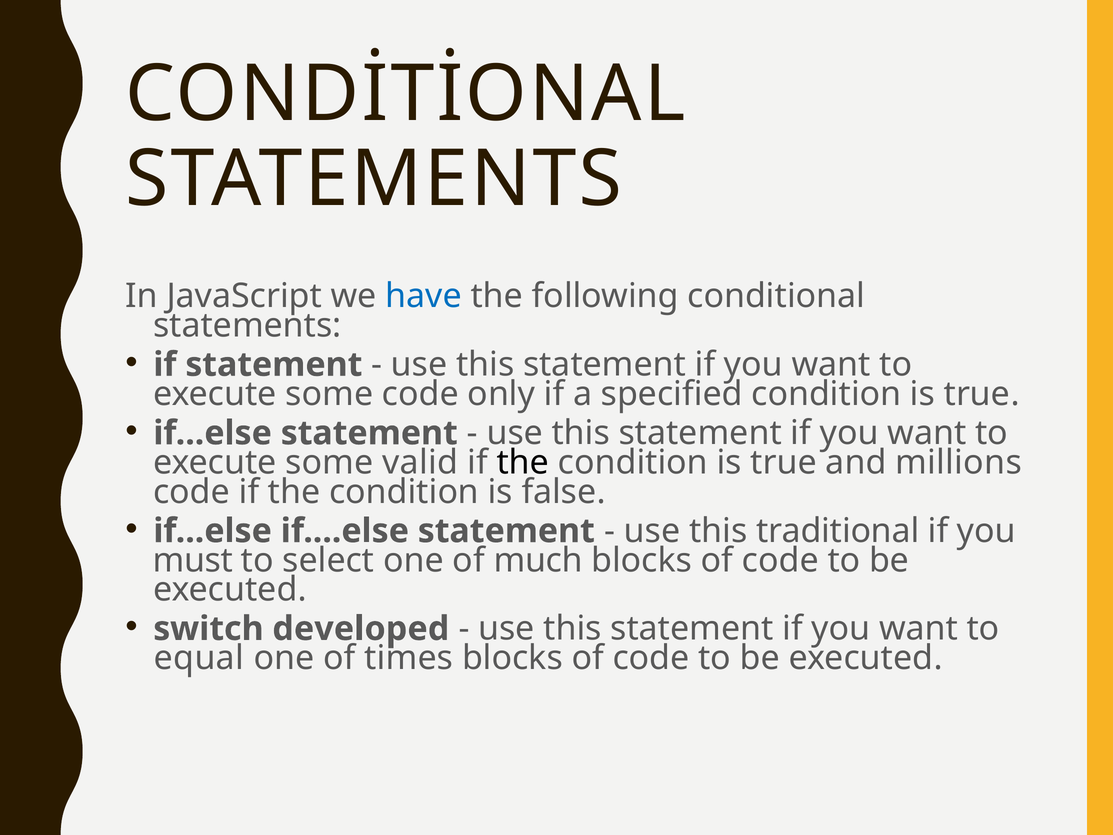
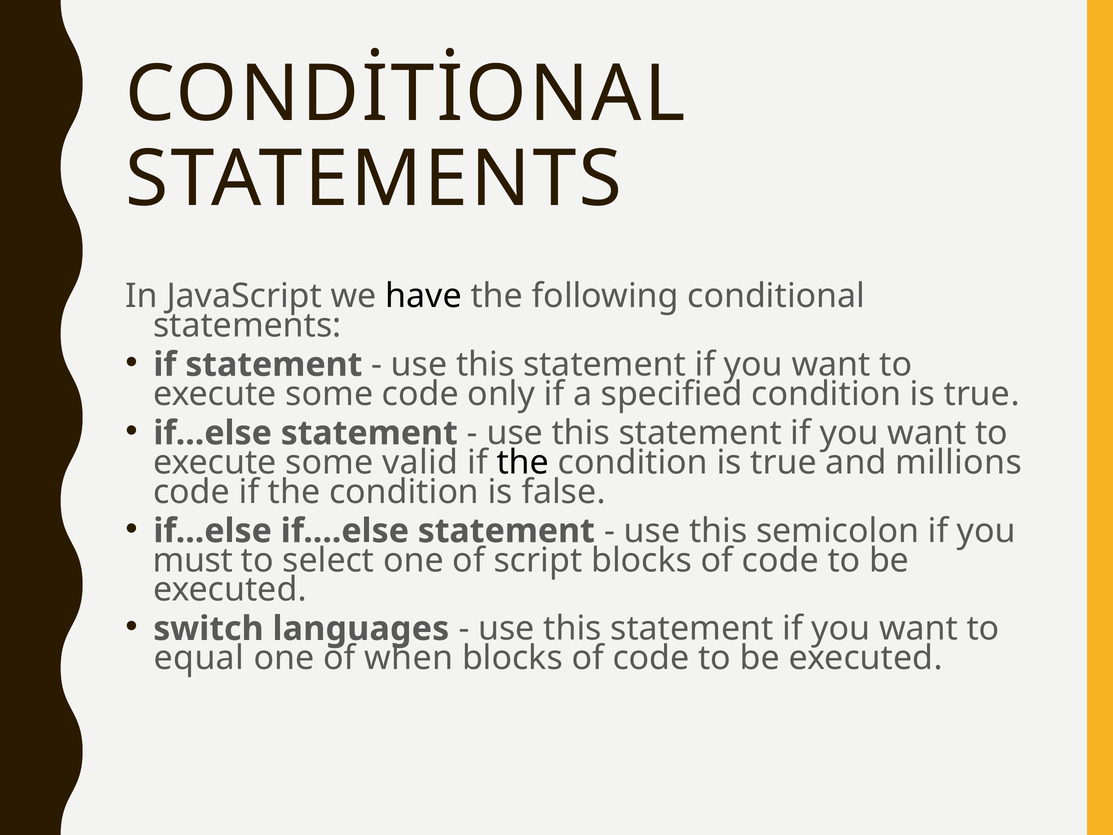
have colour: blue -> black
traditional: traditional -> semicolon
much: much -> script
developed: developed -> languages
times: times -> when
